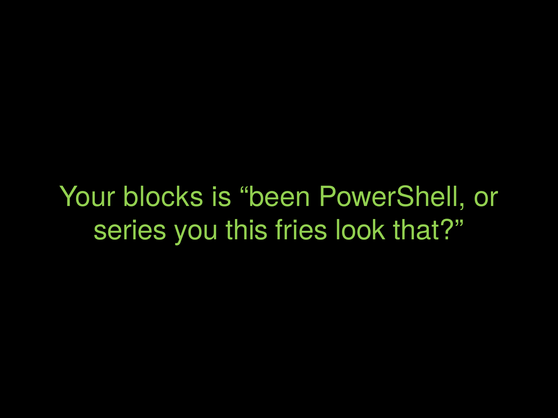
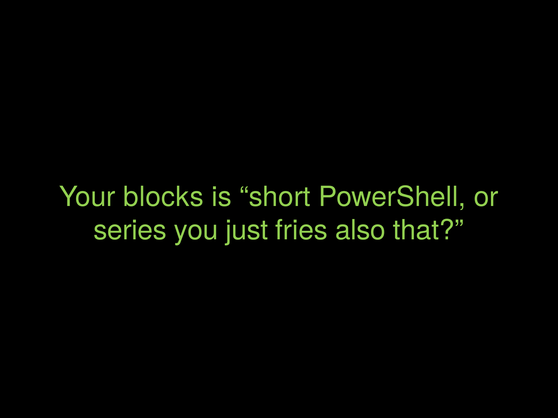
been: been -> short
this: this -> just
look: look -> also
